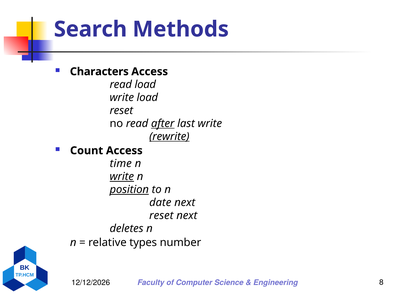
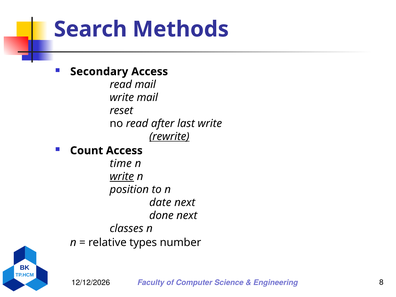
Characters: Characters -> Secondary
read load: load -> mail
write load: load -> mail
after underline: present -> none
position underline: present -> none
reset at (161, 216): reset -> done
deletes: deletes -> classes
